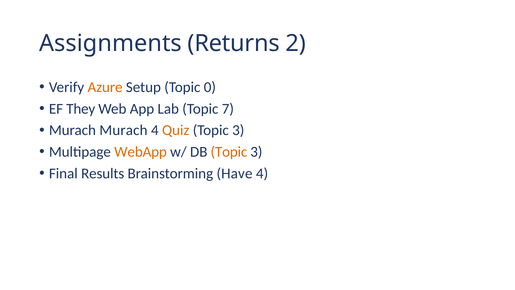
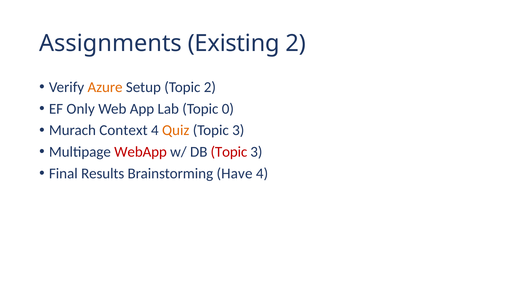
Returns: Returns -> Existing
Topic 0: 0 -> 2
They: They -> Only
7: 7 -> 0
Murach Murach: Murach -> Context
WebApp colour: orange -> red
Topic at (229, 152) colour: orange -> red
